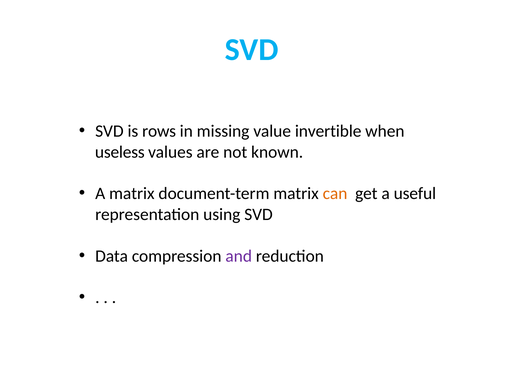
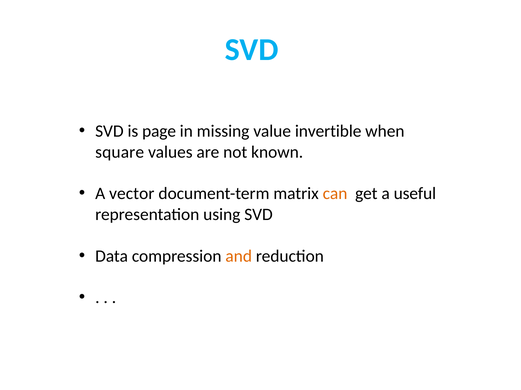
rows: rows -> page
useless: useless -> square
A matrix: matrix -> vector
and colour: purple -> orange
